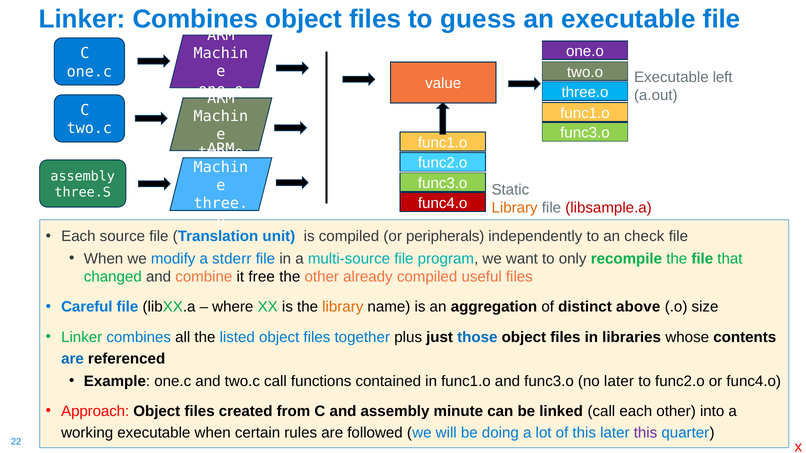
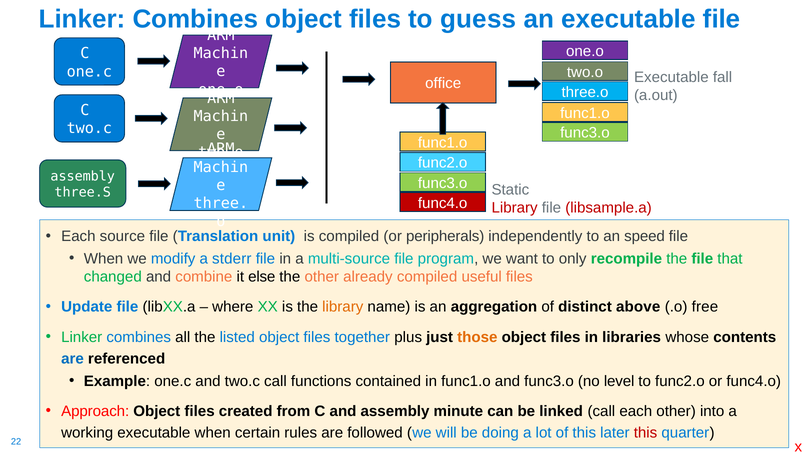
left: left -> fall
value: value -> office
Library at (515, 208) colour: orange -> red
check: check -> speed
free: free -> else
Careful: Careful -> Update
size: size -> free
those colour: blue -> orange
no later: later -> level
this at (646, 433) colour: purple -> red
